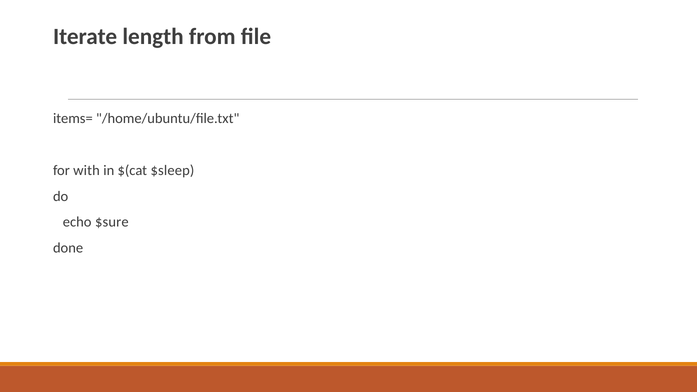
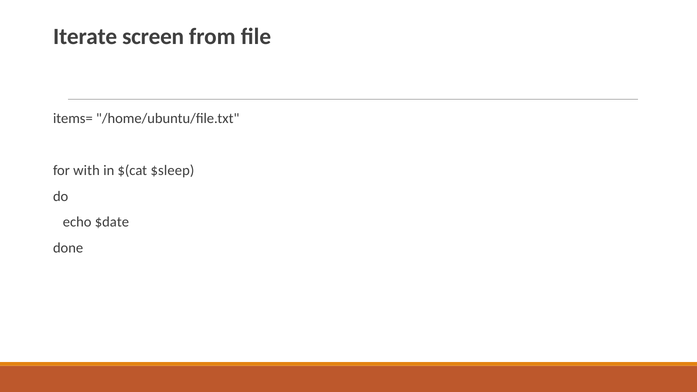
length: length -> screen
$sure: $sure -> $date
